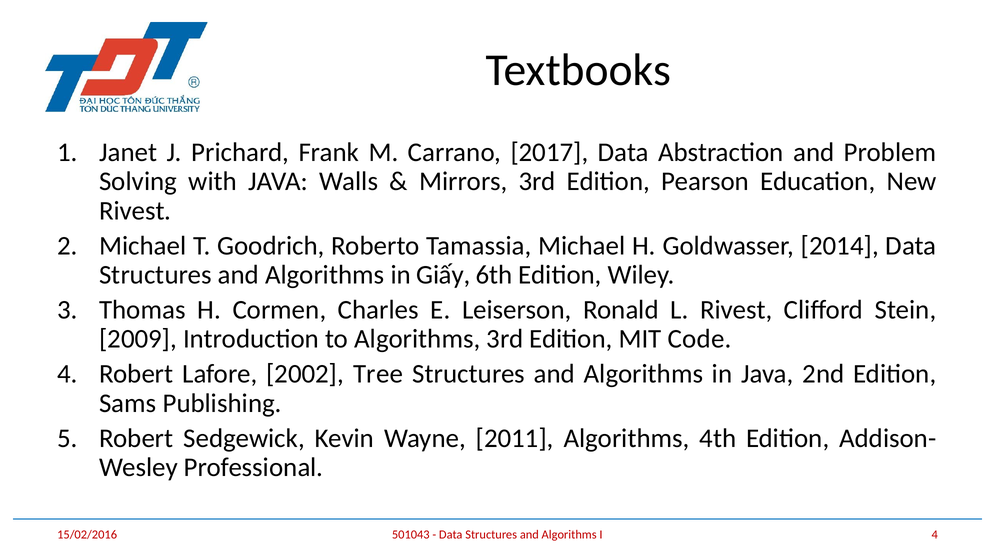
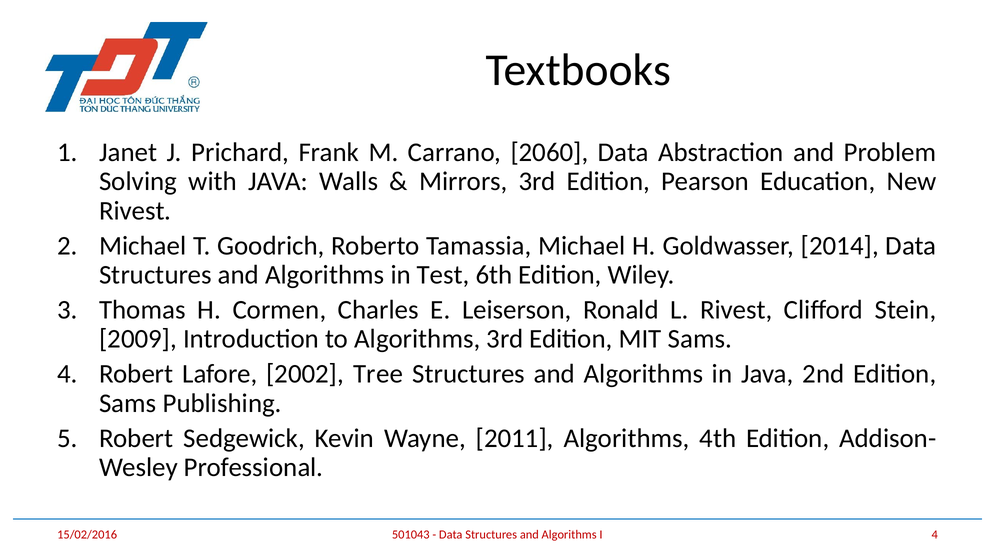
2017: 2017 -> 2060
Giấy: Giấy -> Test
MIT Code: Code -> Sams
